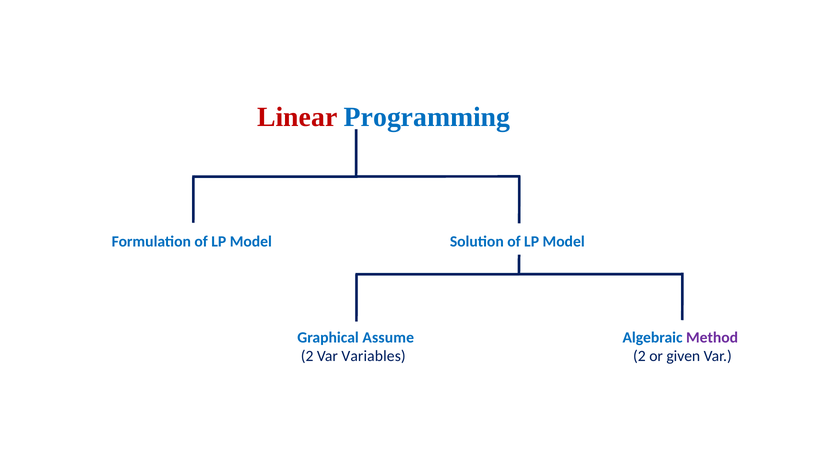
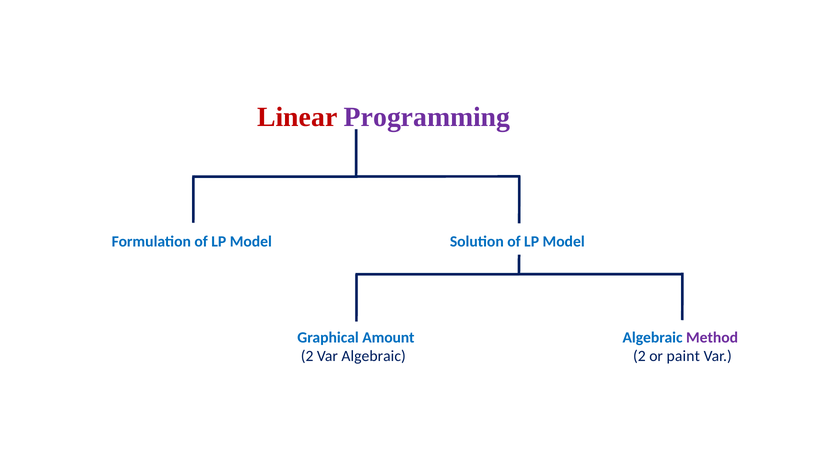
Programming colour: blue -> purple
Assume: Assume -> Amount
Var Variables: Variables -> Algebraic
given: given -> paint
